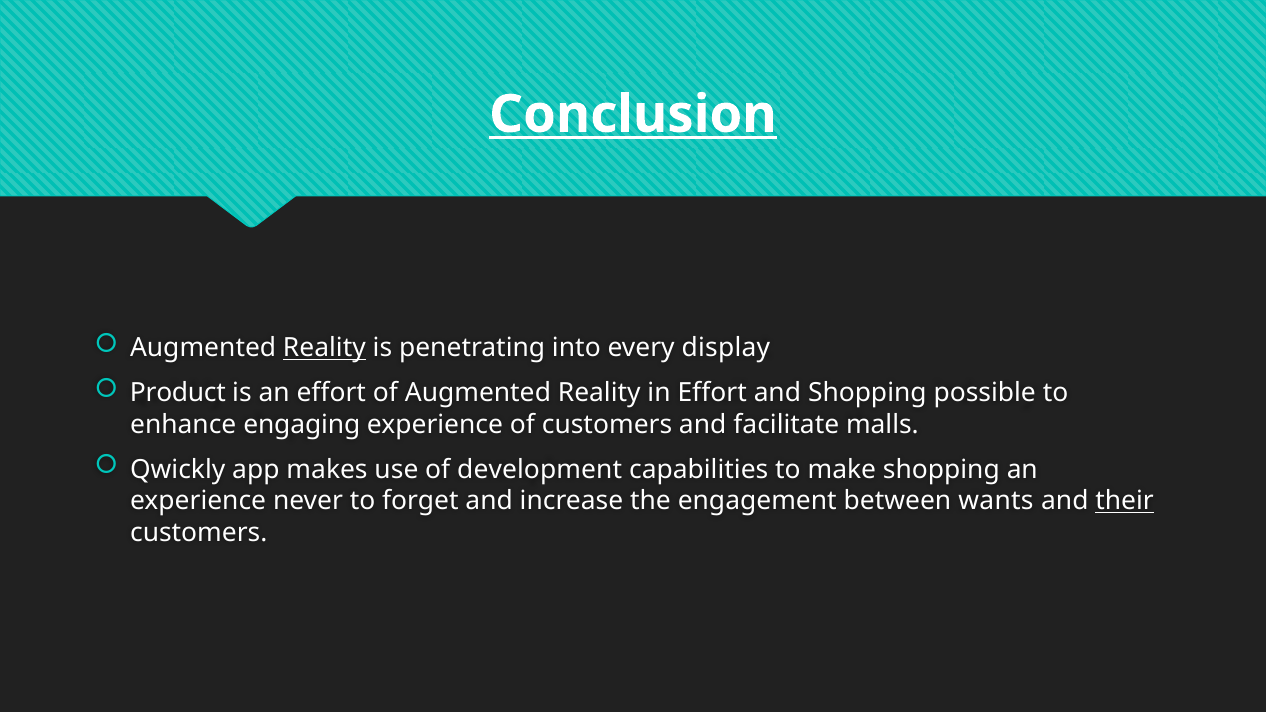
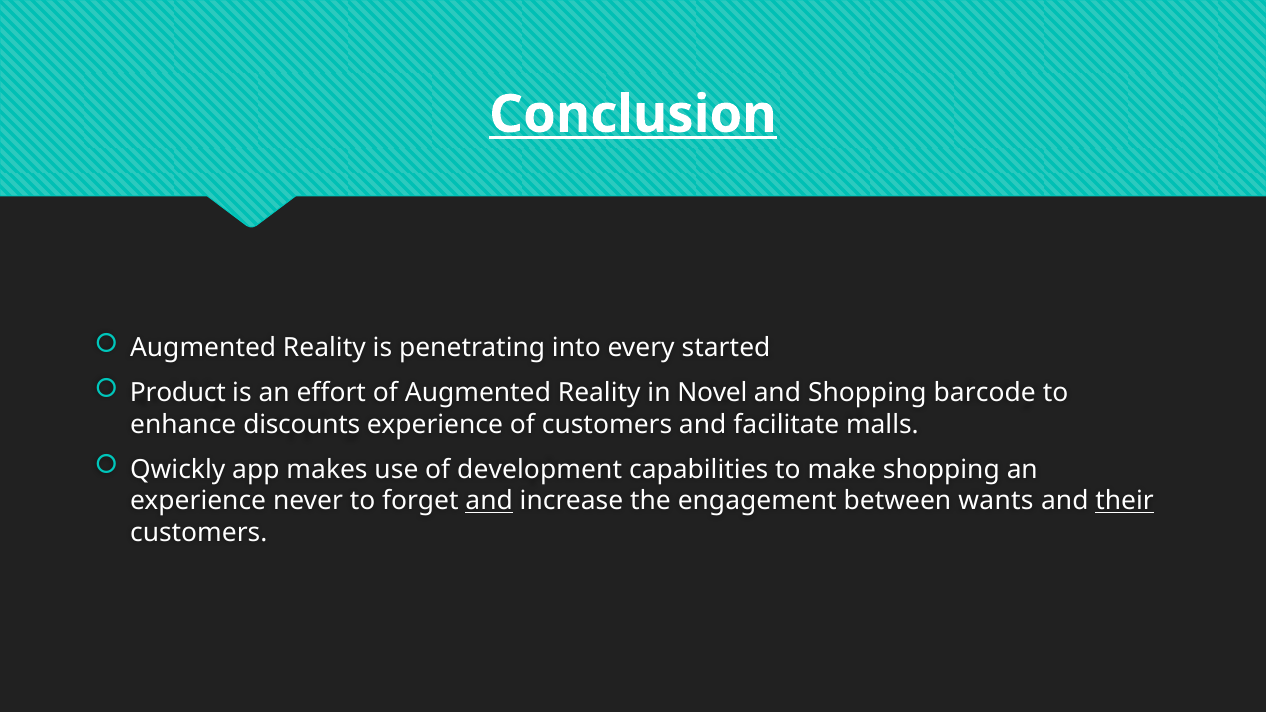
Reality at (324, 348) underline: present -> none
display: display -> started
in Effort: Effort -> Novel
possible: possible -> barcode
engaging: engaging -> discounts
and at (489, 501) underline: none -> present
